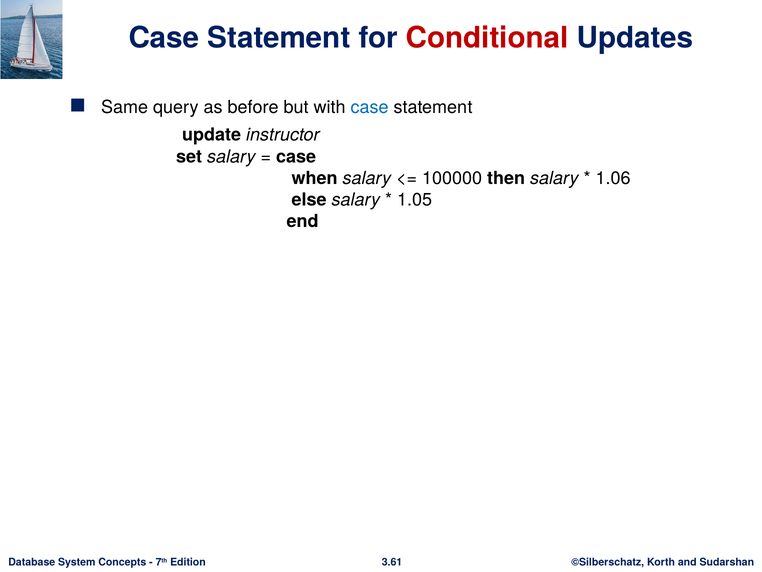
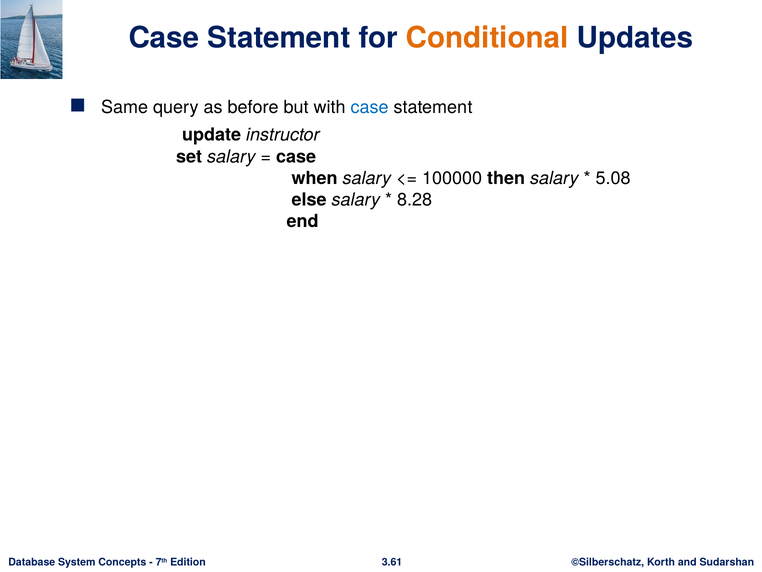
Conditional colour: red -> orange
1.06: 1.06 -> 5.08
1.05: 1.05 -> 8.28
